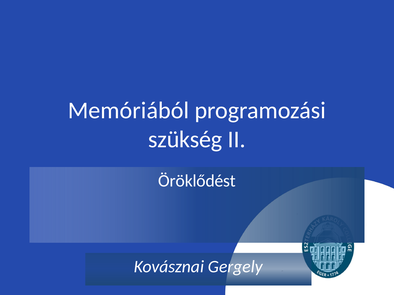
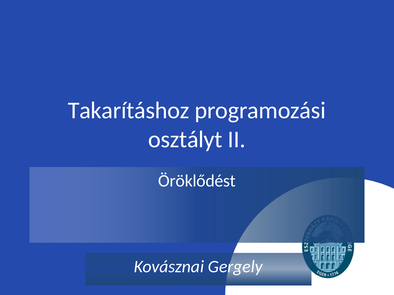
Memóriából: Memóriából -> Takarításhoz
szükség: szükség -> osztályt
